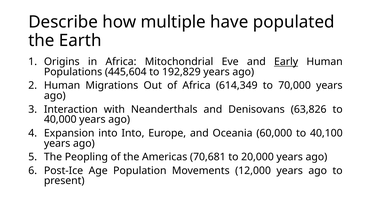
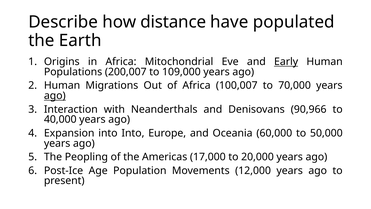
multiple: multiple -> distance
445,604: 445,604 -> 200,007
192,829: 192,829 -> 109,000
614,349: 614,349 -> 100,007
ago at (55, 96) underline: none -> present
63,826: 63,826 -> 90,966
40,100: 40,100 -> 50,000
70,681: 70,681 -> 17,000
